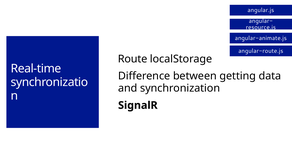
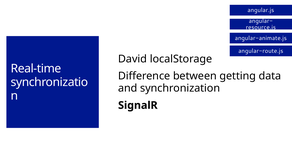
Route: Route -> David
